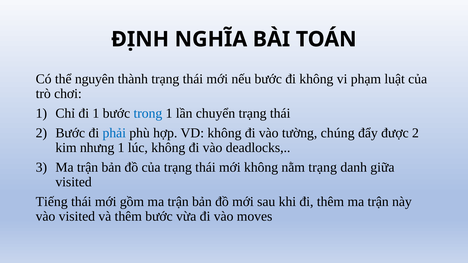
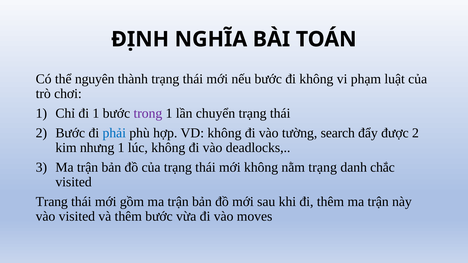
trong colour: blue -> purple
chúng: chúng -> search
giữa: giữa -> chắc
Tiếng: Tiếng -> Trang
